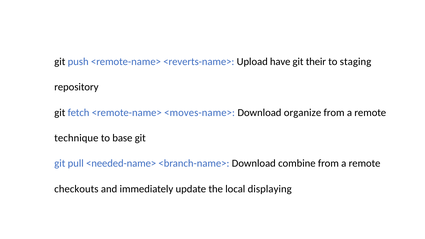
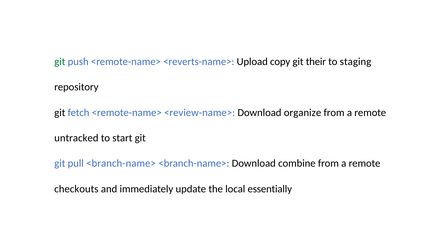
git at (60, 62) colour: black -> green
have: have -> copy
<moves-name>: <moves-name> -> <review-name>
technique: technique -> untracked
base: base -> start
pull <needed-name>: <needed-name> -> <branch-name>
displaying: displaying -> essentially
